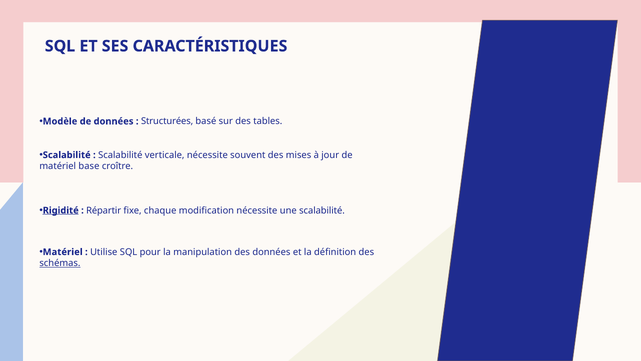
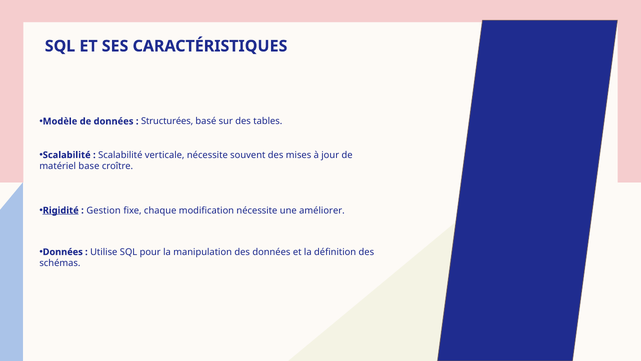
Répartir: Répartir -> Gestion
une scalabilité: scalabilité -> améliorer
Matériel at (63, 252): Matériel -> Données
schémas underline: present -> none
